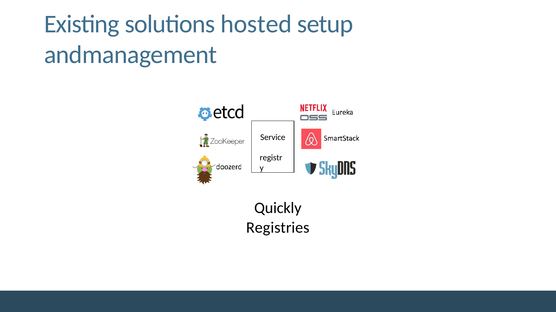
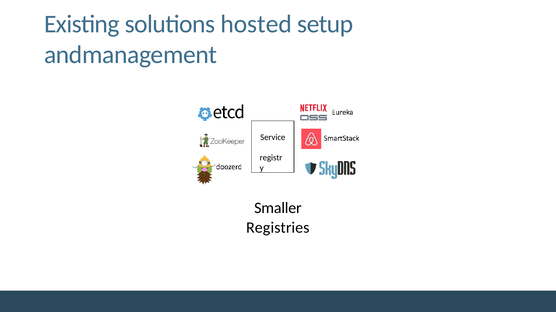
Quickly: Quickly -> Smaller
